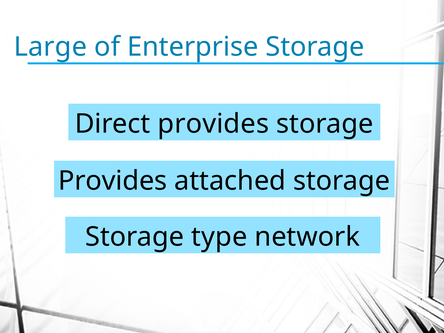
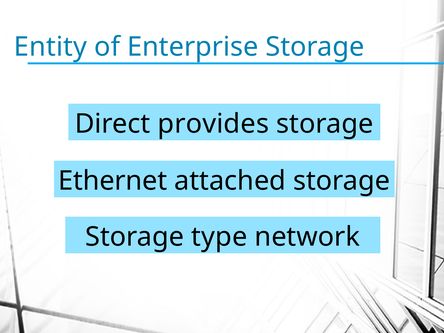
Large: Large -> Entity
Provides at (113, 181): Provides -> Ethernet
